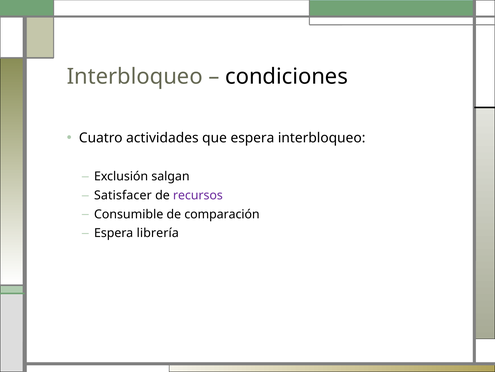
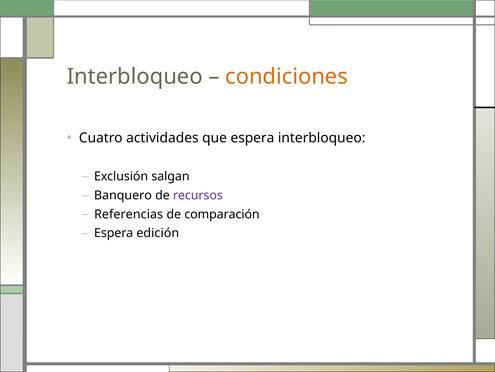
condiciones colour: black -> orange
Satisfacer: Satisfacer -> Banquero
Consumible: Consumible -> Referencias
librería: librería -> edición
